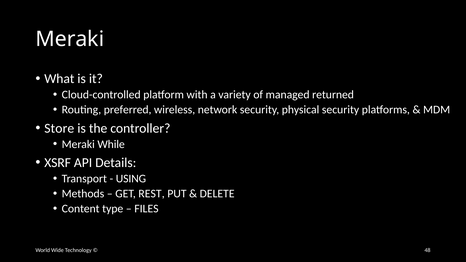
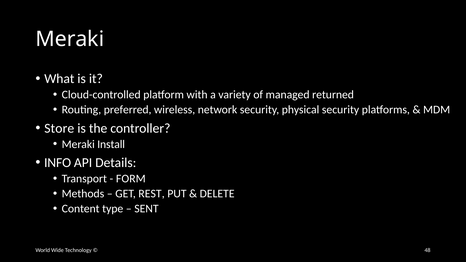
While: While -> Install
XSRF: XSRF -> INFO
USING: USING -> FORM
FILES: FILES -> SENT
